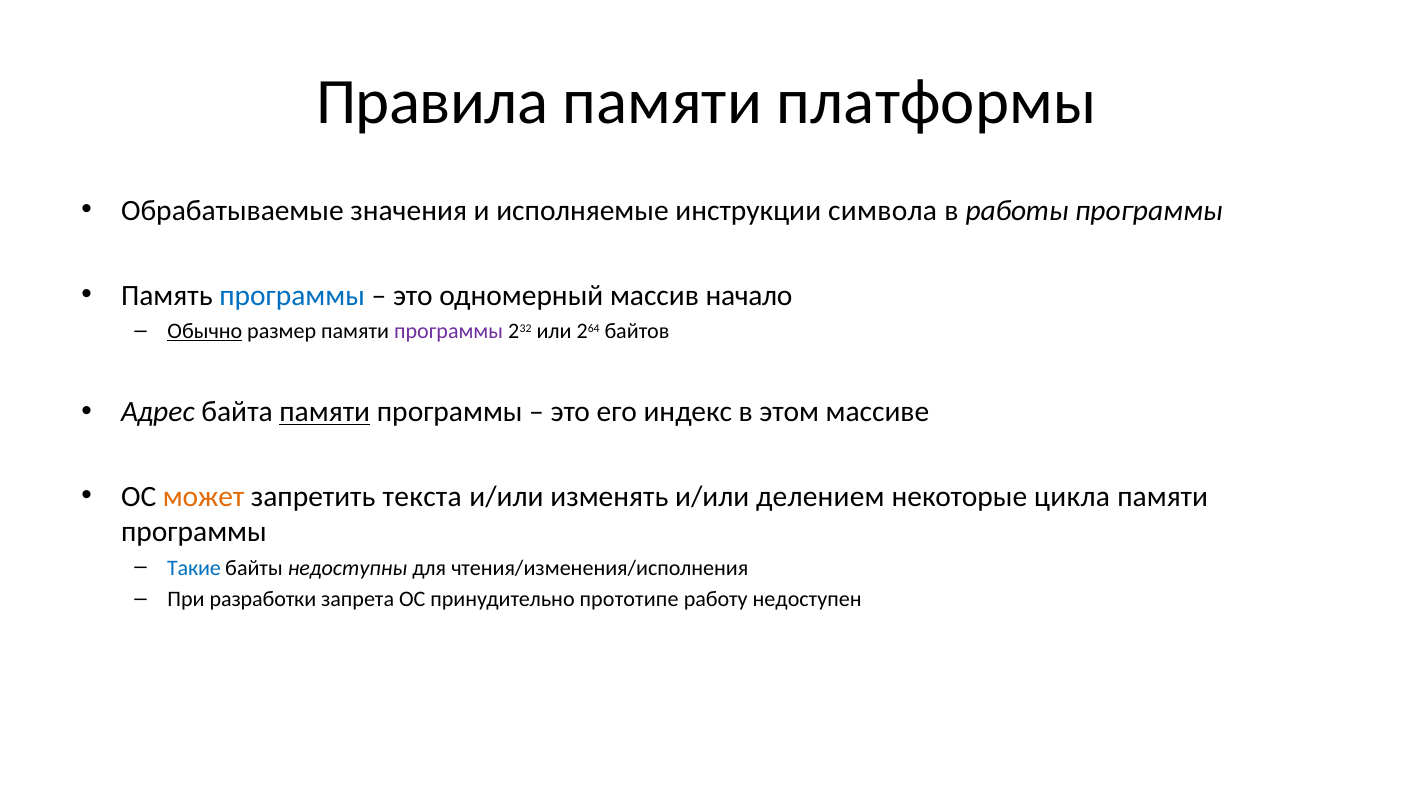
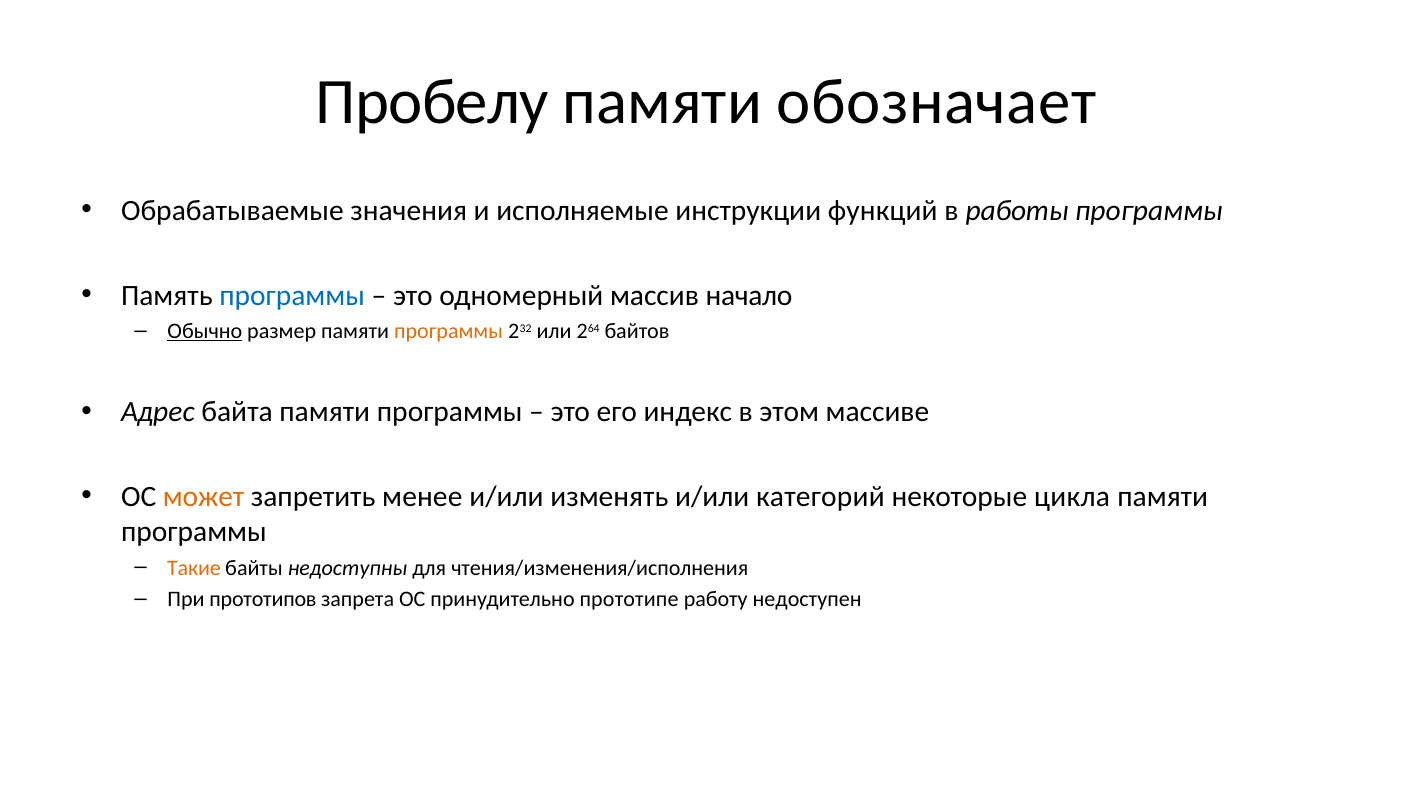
Правила: Правила -> Пробелу
платформы: платформы -> обозначает
символа: символа -> функций
программы at (449, 331) colour: purple -> orange
памяти at (325, 412) underline: present -> none
текста: текста -> менее
делением: делением -> категорий
Такие colour: blue -> orange
разработки: разработки -> прототипов
